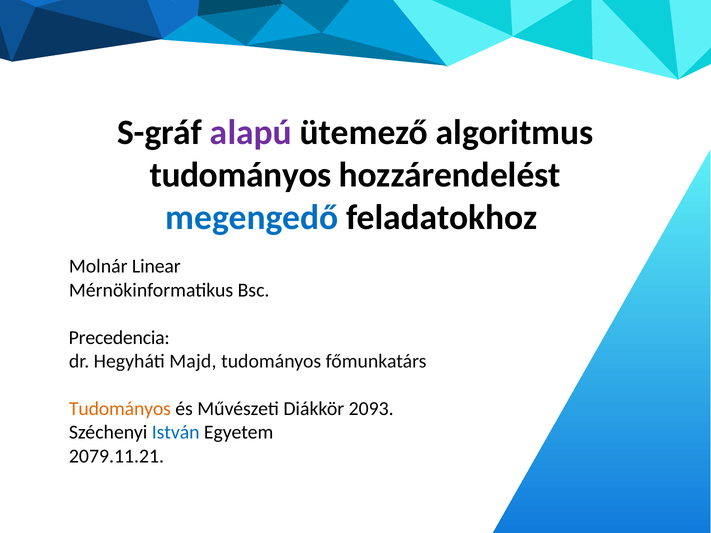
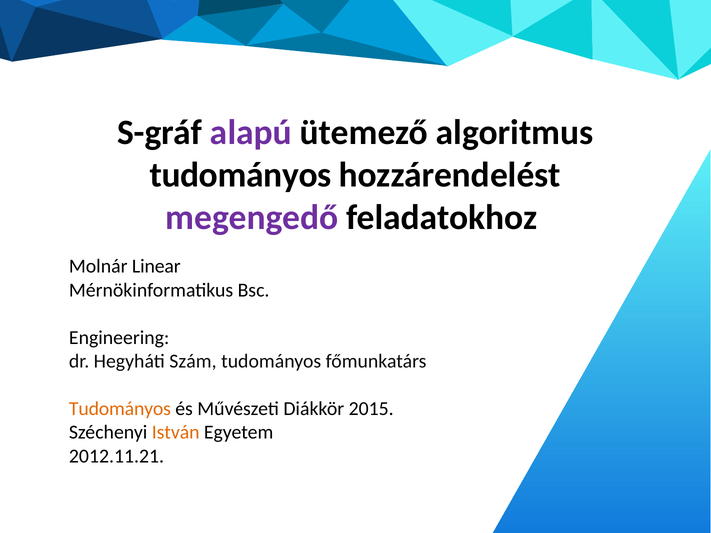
megengedő colour: blue -> purple
Precedencia: Precedencia -> Engineering
Majd: Majd -> Szám
2093: 2093 -> 2015
István colour: blue -> orange
2079.11.21: 2079.11.21 -> 2012.11.21
